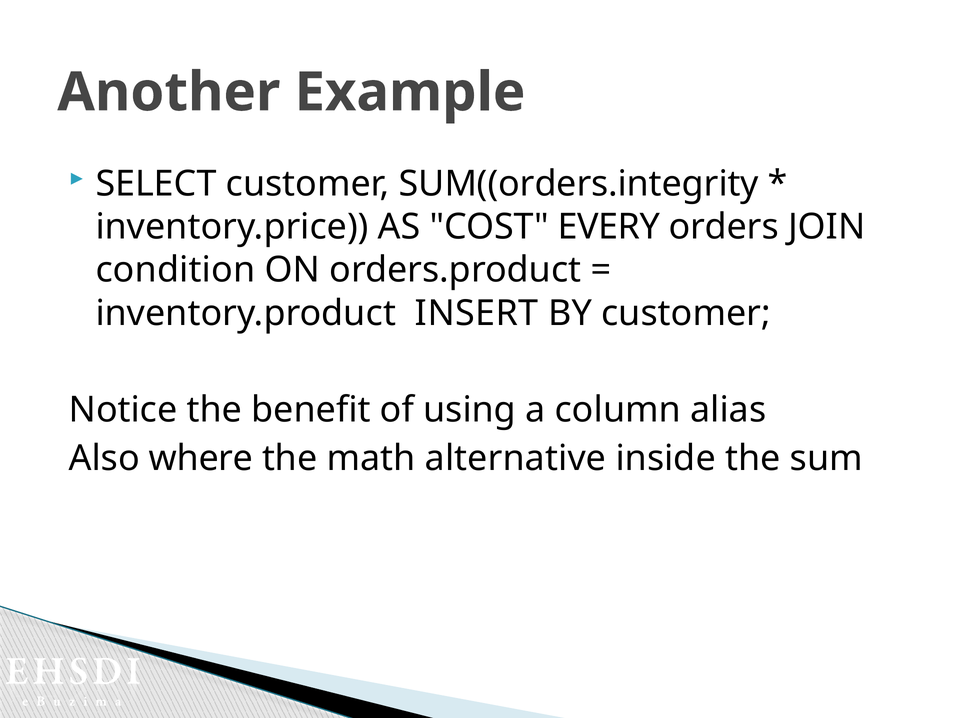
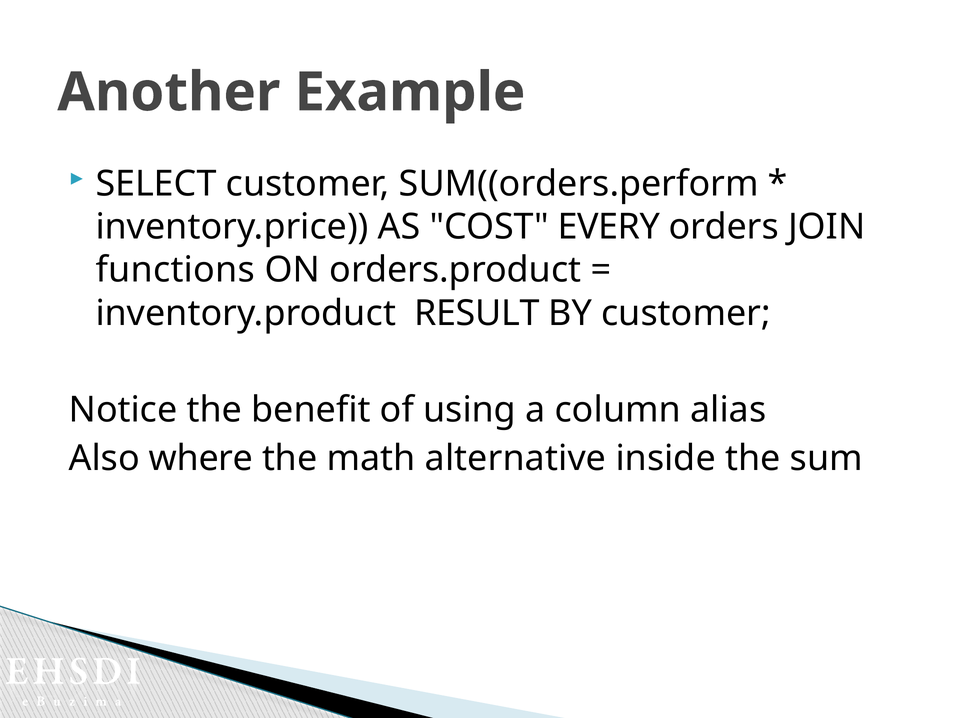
SUM((orders.integrity: SUM((orders.integrity -> SUM((orders.perform
condition: condition -> functions
INSERT: INSERT -> RESULT
